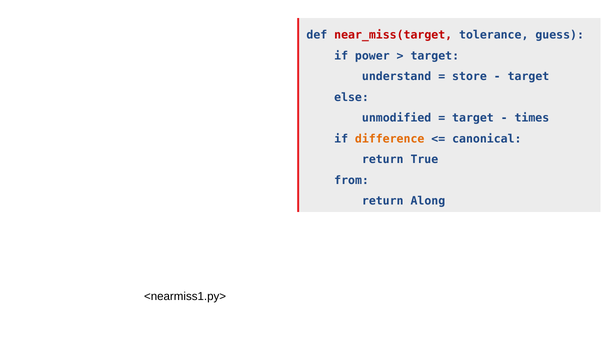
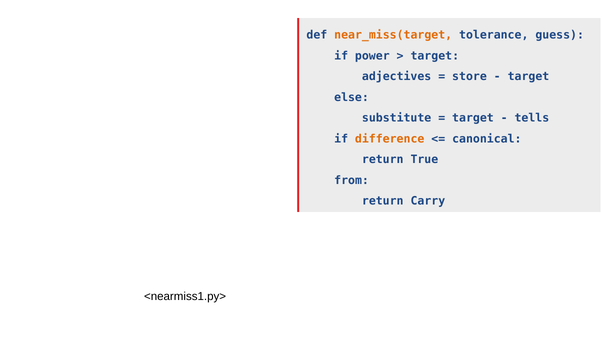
near_miss(target colour: red -> orange
understand: understand -> adjectives
unmodified: unmodified -> substitute
times: times -> tells
Along: Along -> Carry
